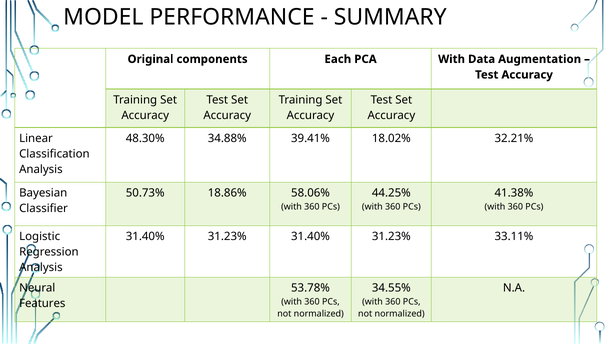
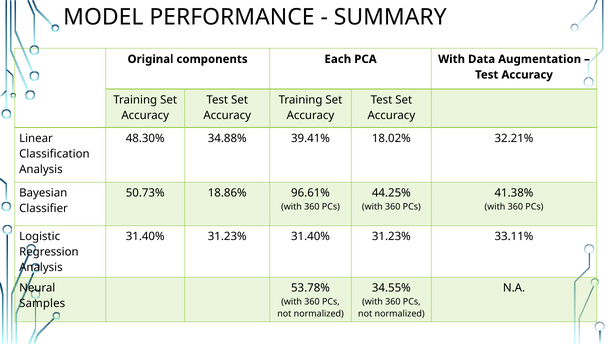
58.06%: 58.06% -> 96.61%
Features: Features -> Samples
